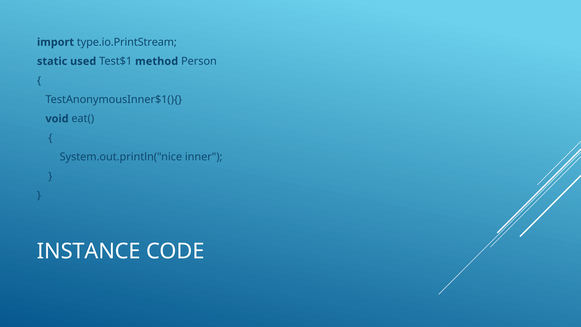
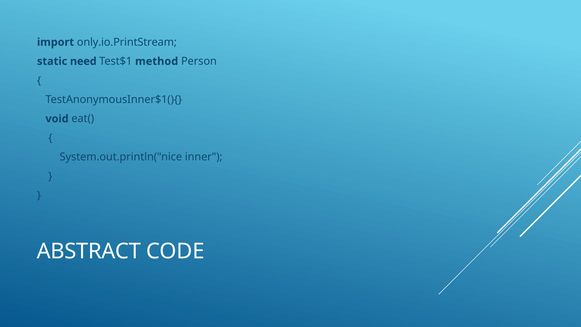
type.io.PrintStream: type.io.PrintStream -> only.io.PrintStream
used: used -> need
INSTANCE: INSTANCE -> ABSTRACT
